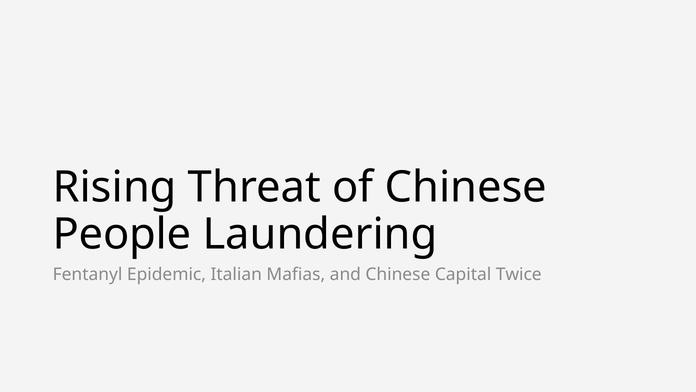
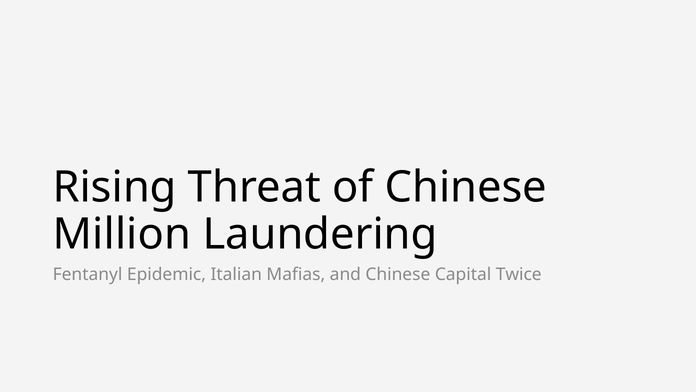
People: People -> Million
